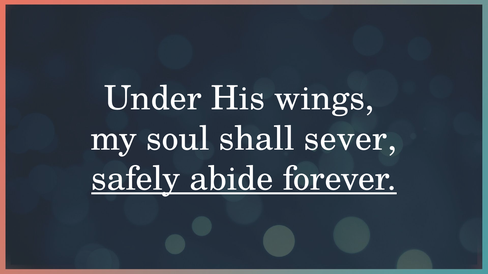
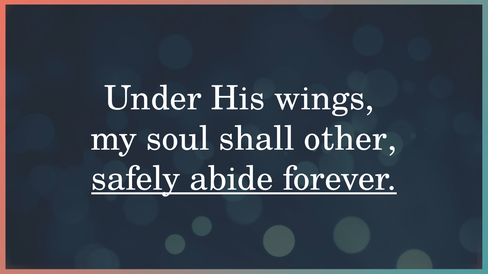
sever: sever -> other
